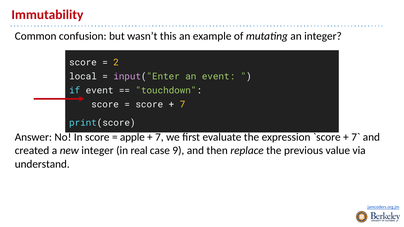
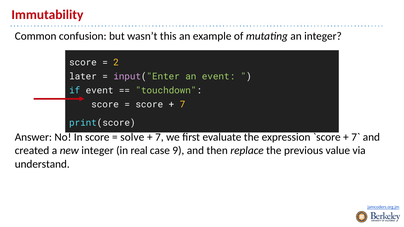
local: local -> later
apple: apple -> solve
